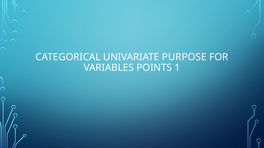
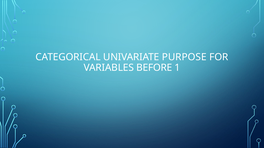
POINTS: POINTS -> BEFORE
